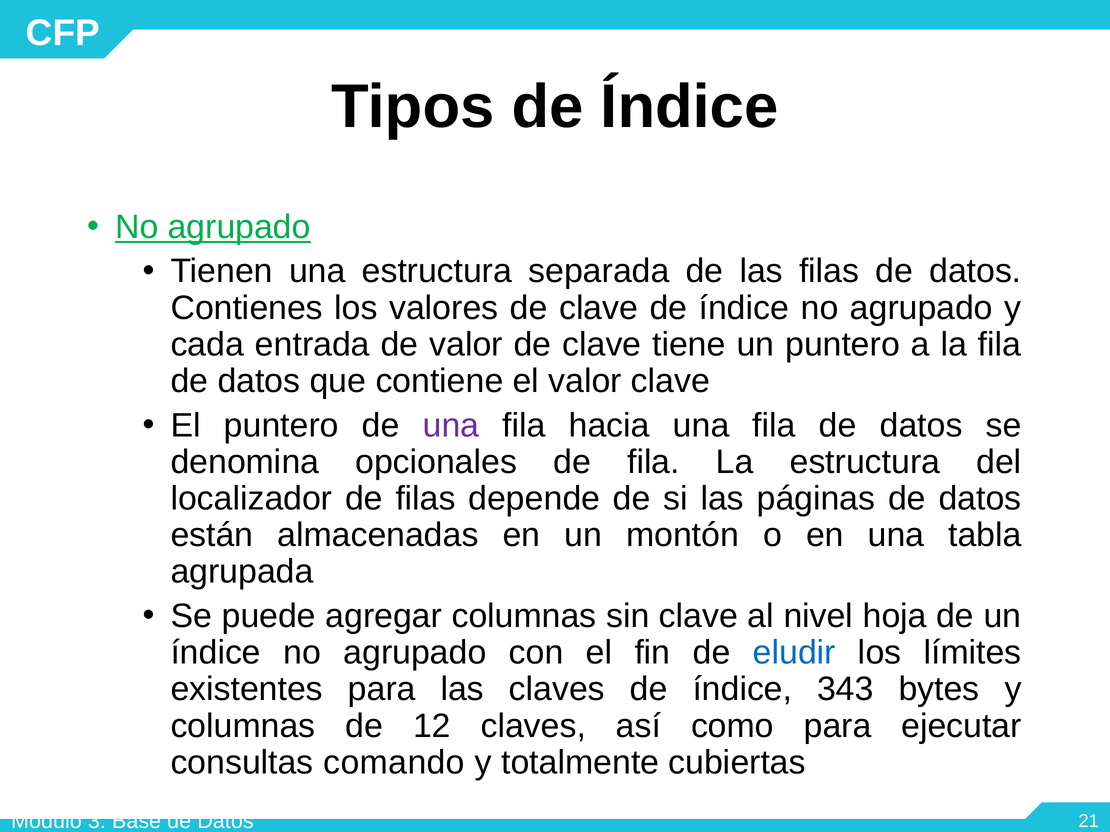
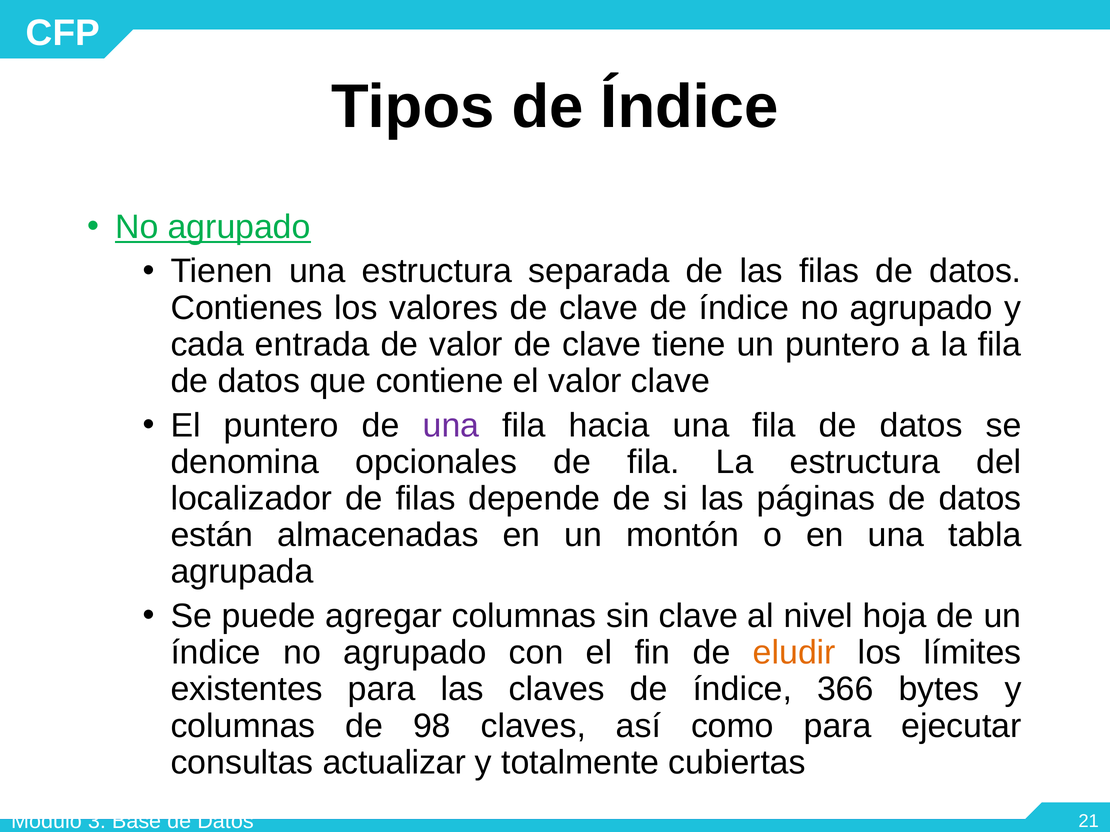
eludir colour: blue -> orange
343: 343 -> 366
12: 12 -> 98
comando: comando -> actualizar
